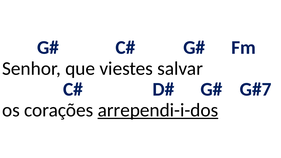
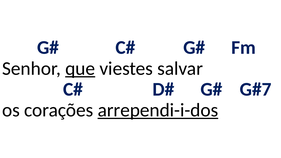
que underline: none -> present
